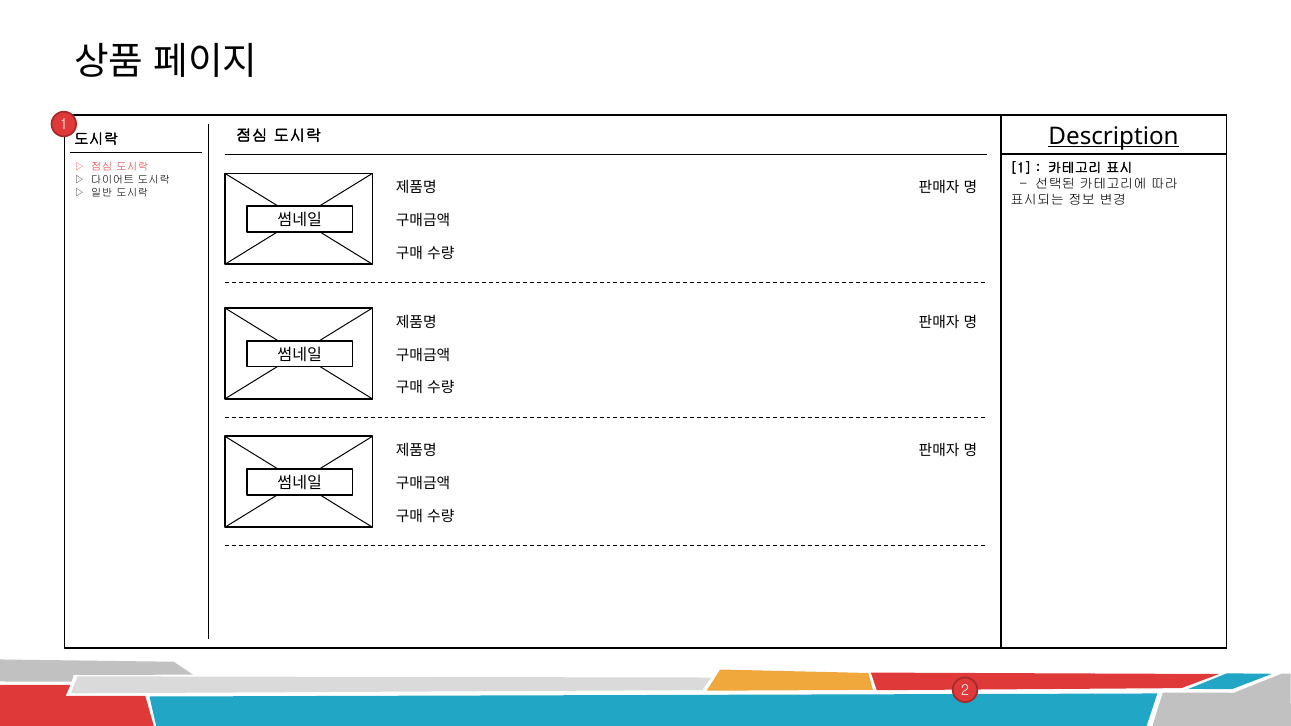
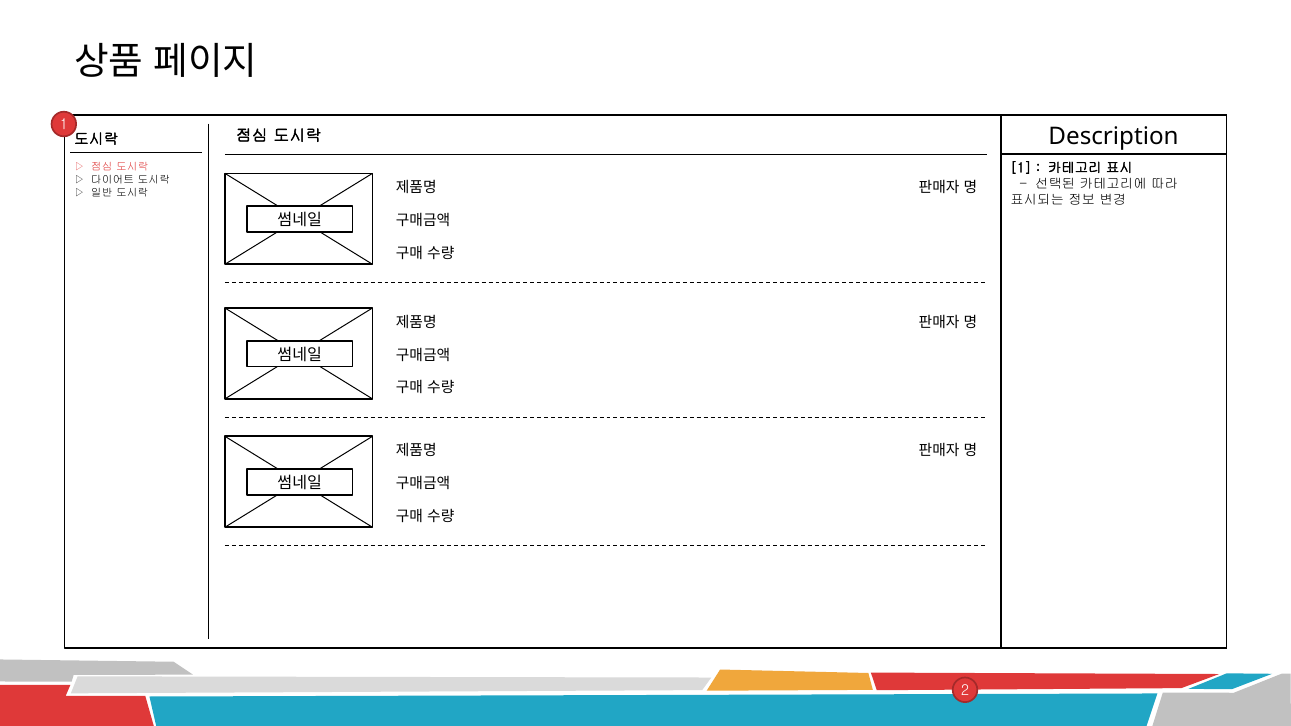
Description underline: present -> none
